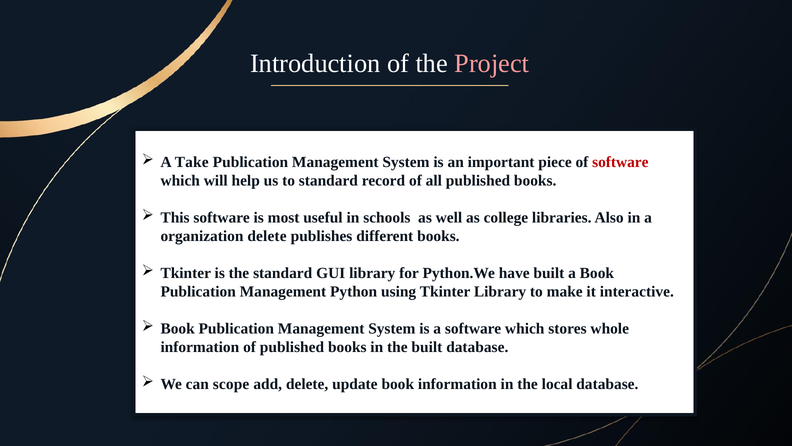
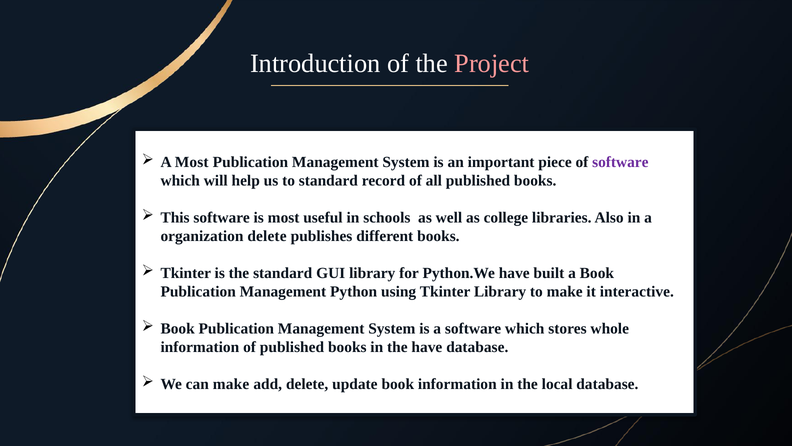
A Take: Take -> Most
software at (620, 162) colour: red -> purple
the built: built -> have
can scope: scope -> make
